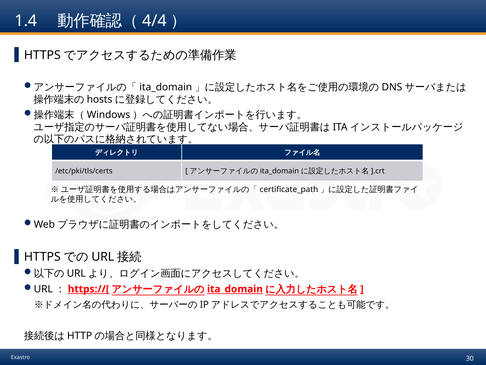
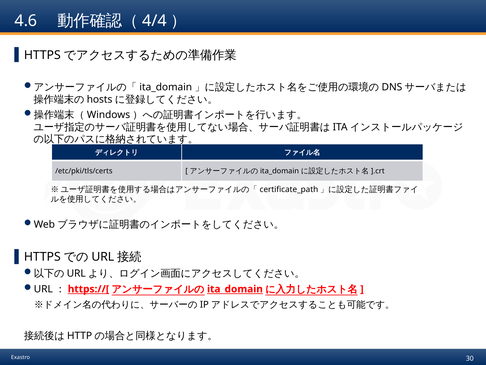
1.4: 1.4 -> 4.6
